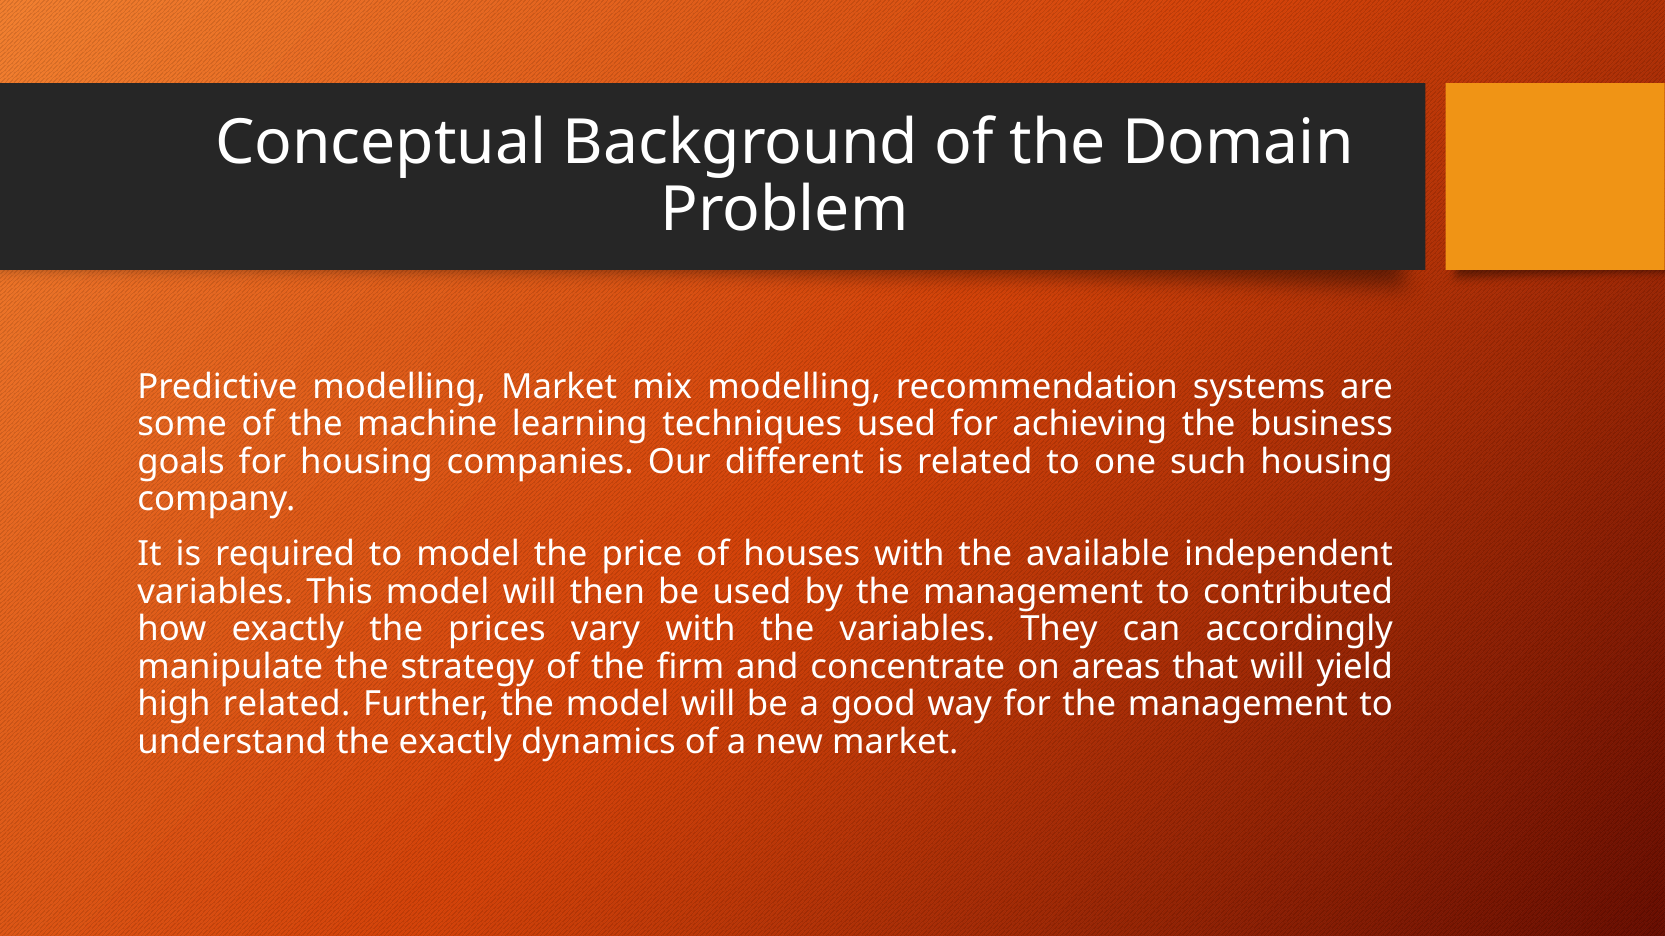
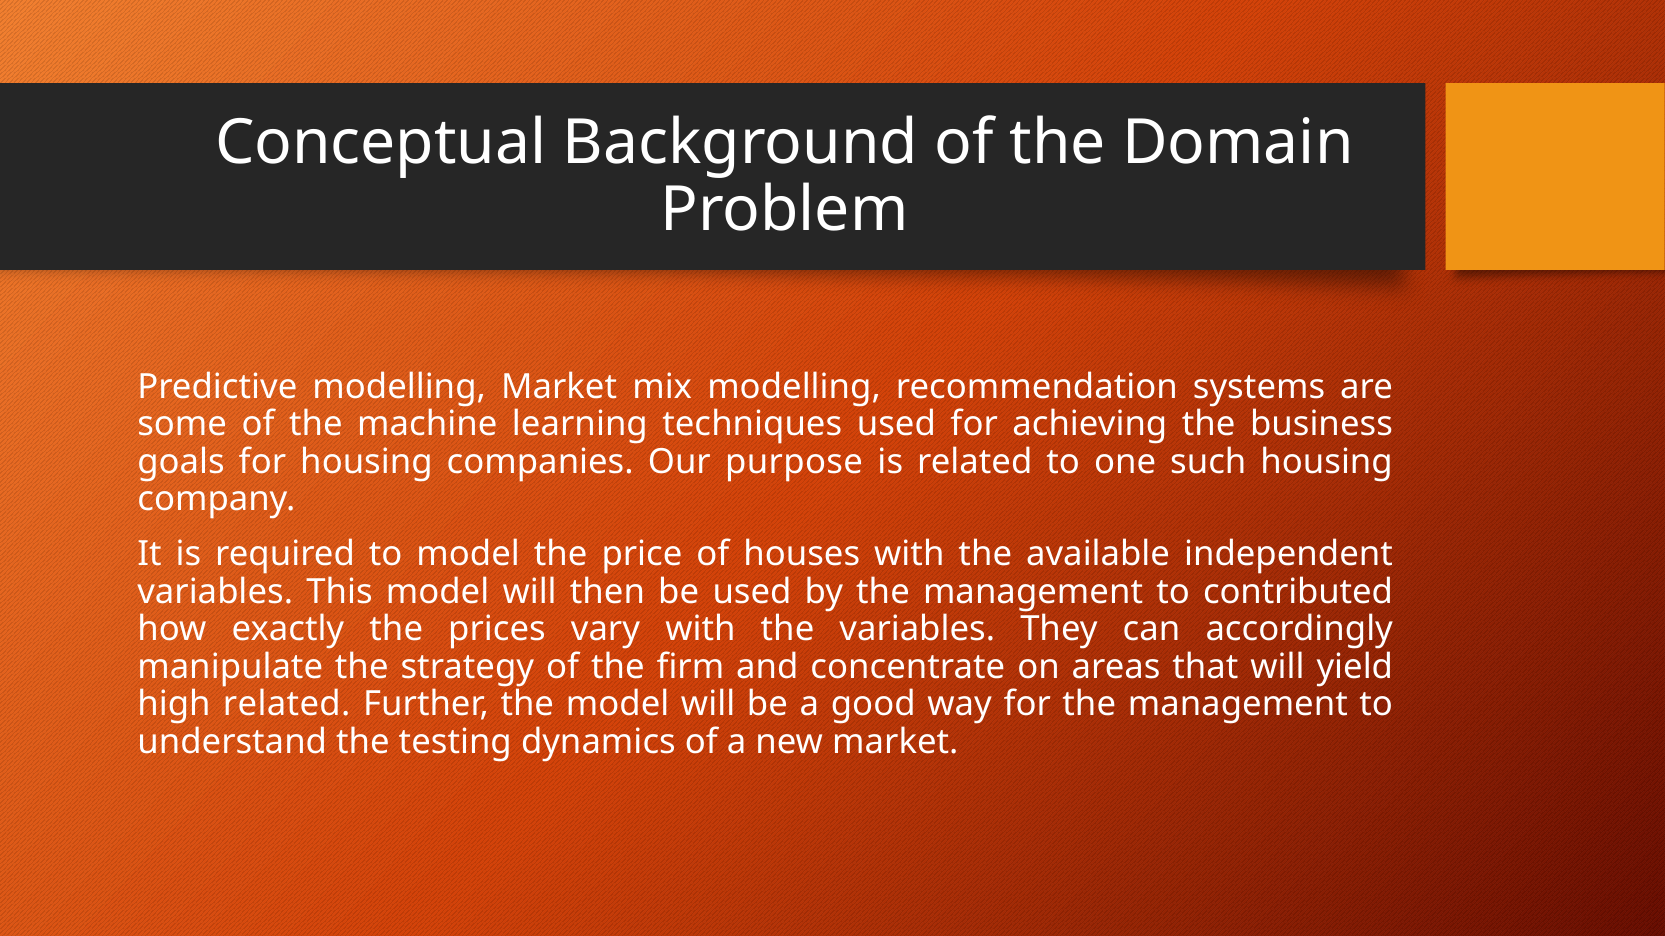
different: different -> purpose
the exactly: exactly -> testing
